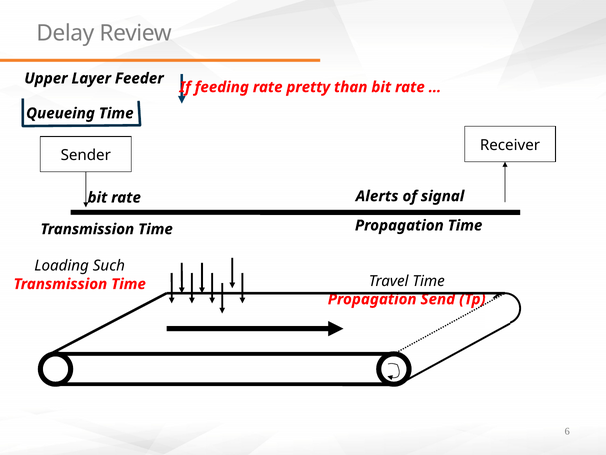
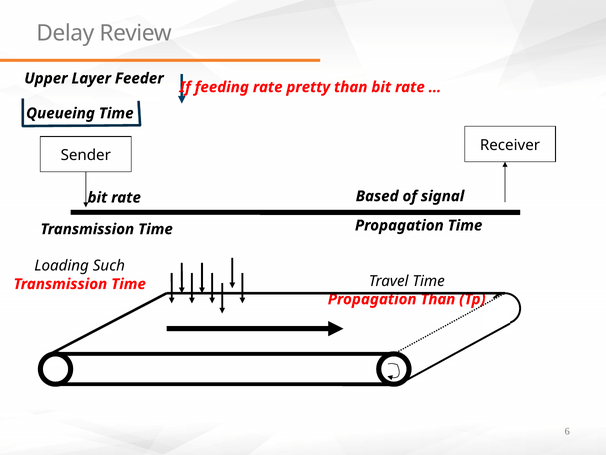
Alerts: Alerts -> Based
Propagation Send: Send -> Than
